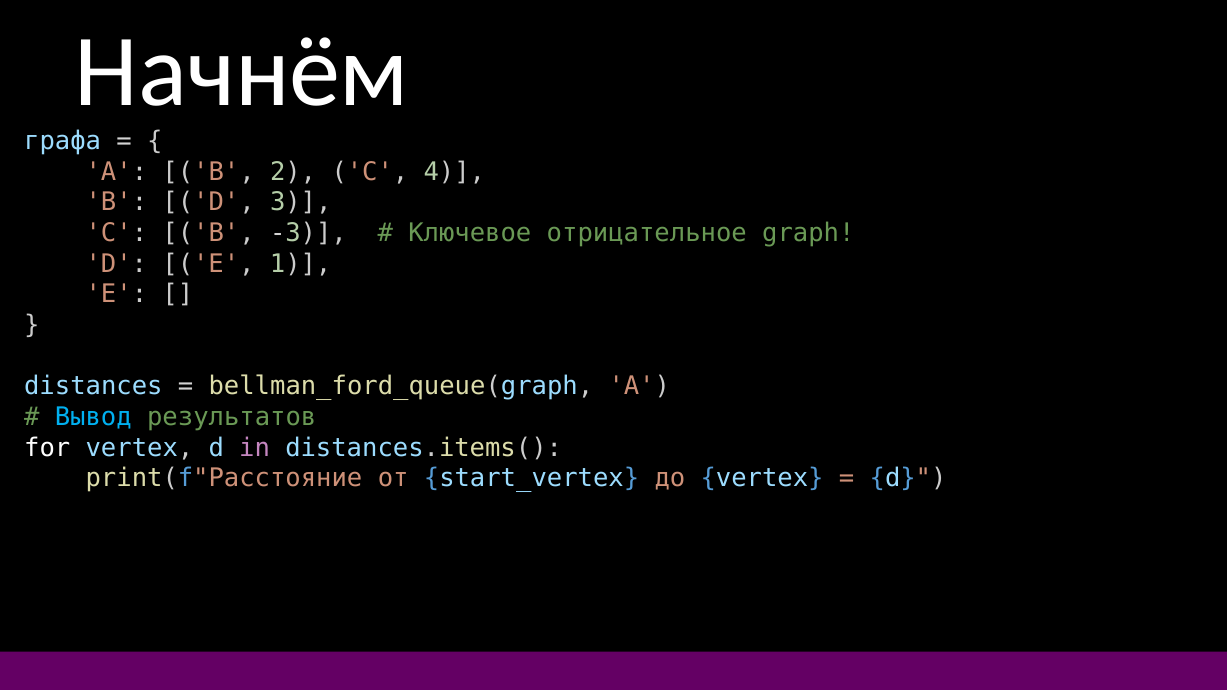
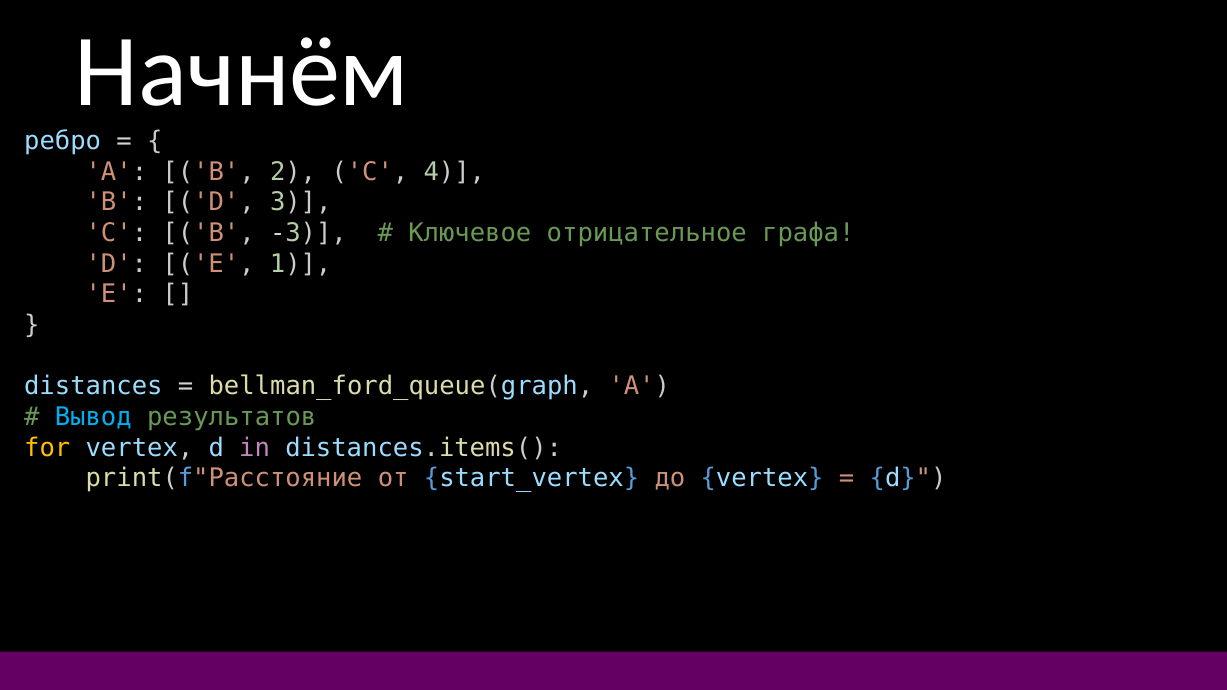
графа: графа -> ребро
graph: graph -> графа
for colour: white -> yellow
